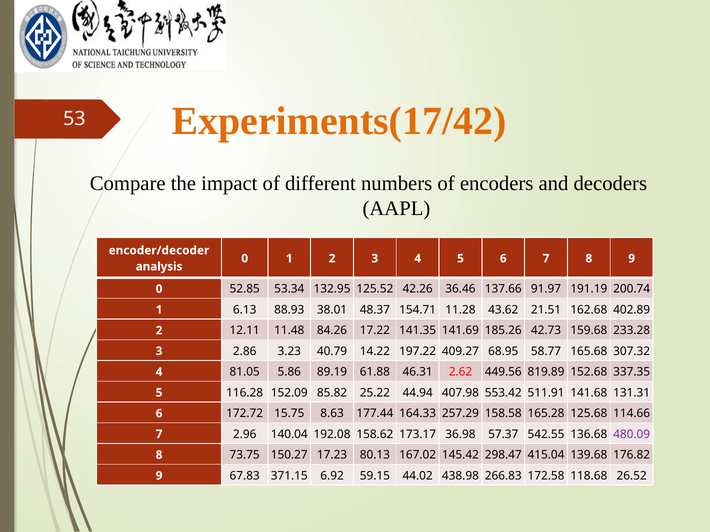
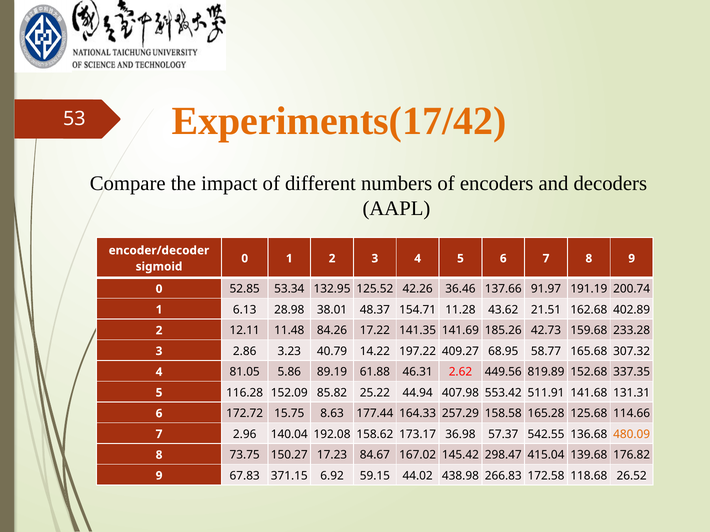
analysis: analysis -> sigmoid
88.93: 88.93 -> 28.98
480.09 colour: purple -> orange
80.13: 80.13 -> 84.67
